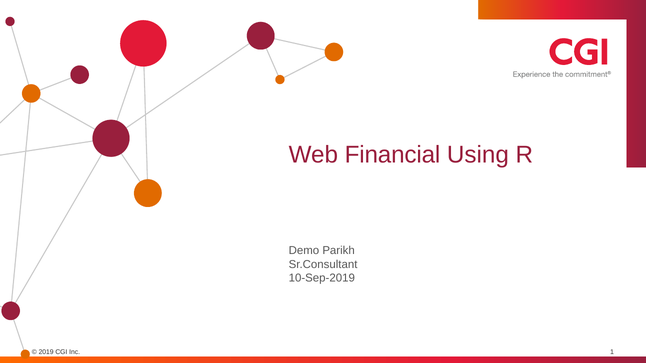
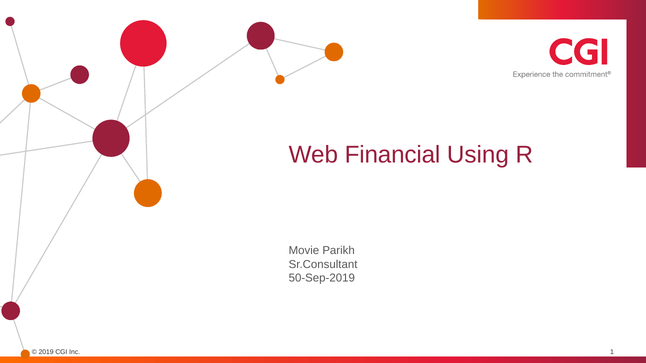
Demo: Demo -> Movie
10-Sep-2019: 10-Sep-2019 -> 50-Sep-2019
